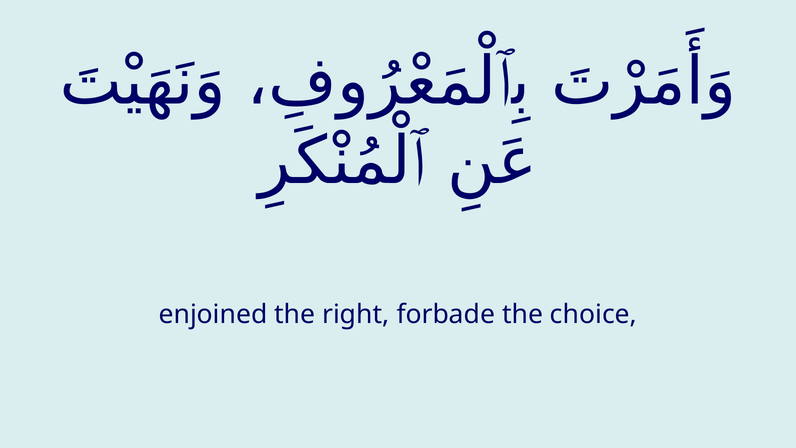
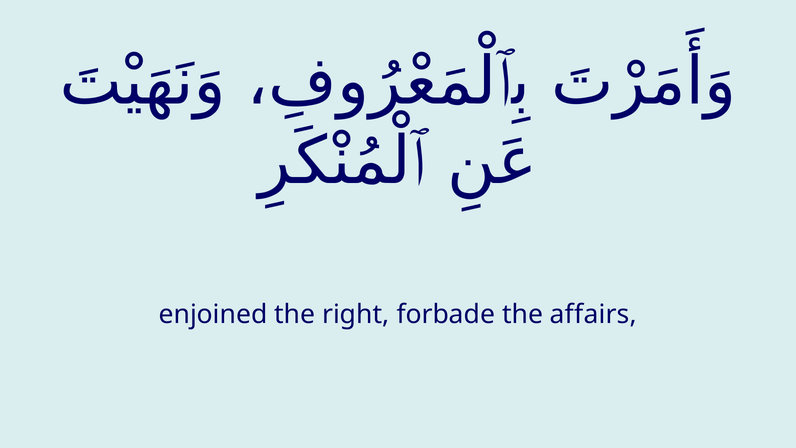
choice: choice -> affairs
